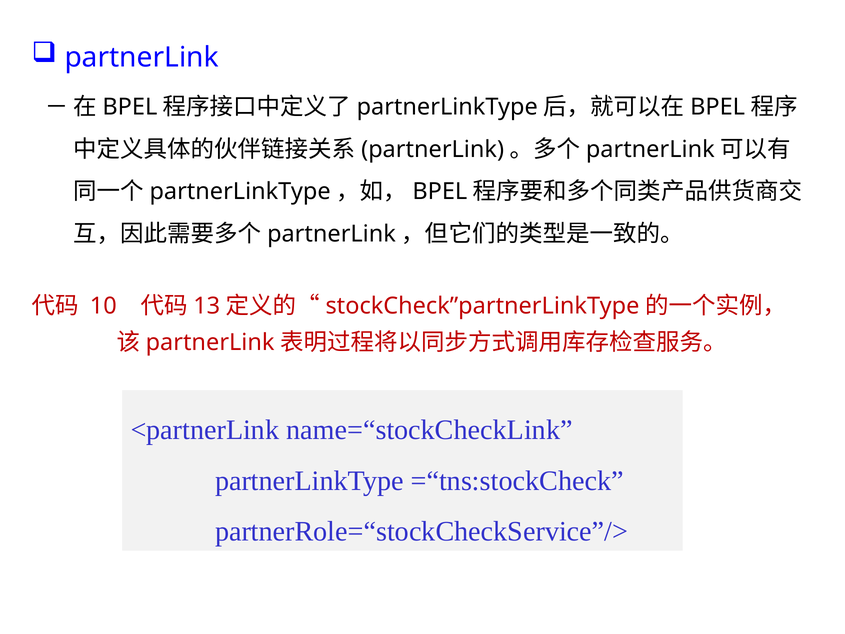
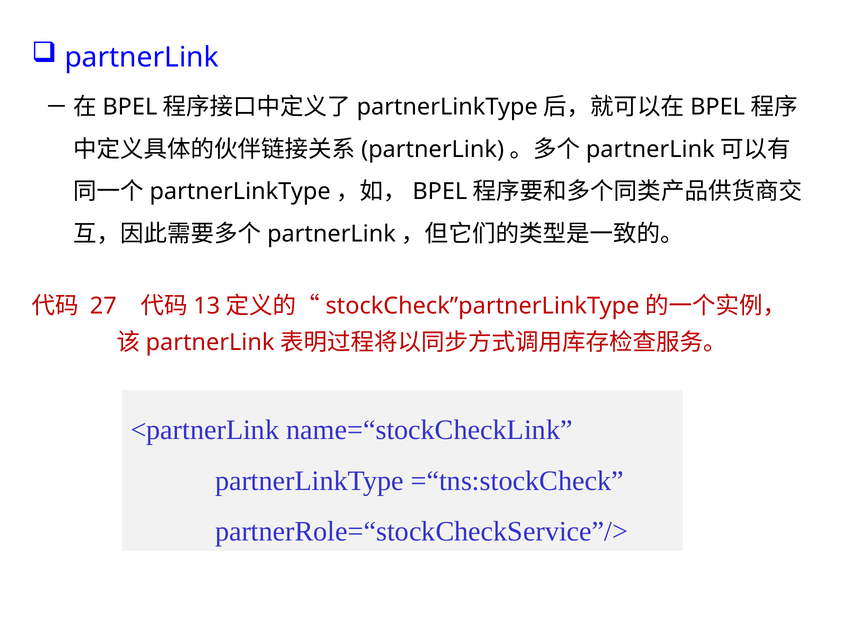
10: 10 -> 27
